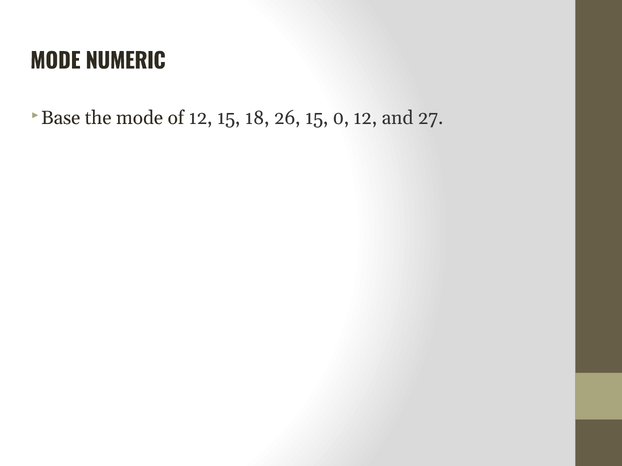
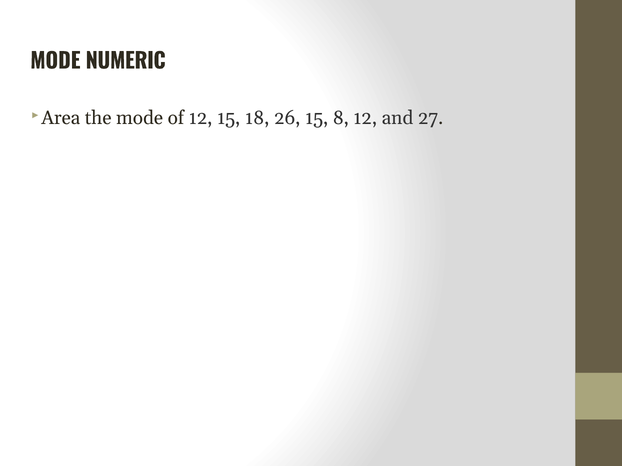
Base: Base -> Area
0: 0 -> 8
